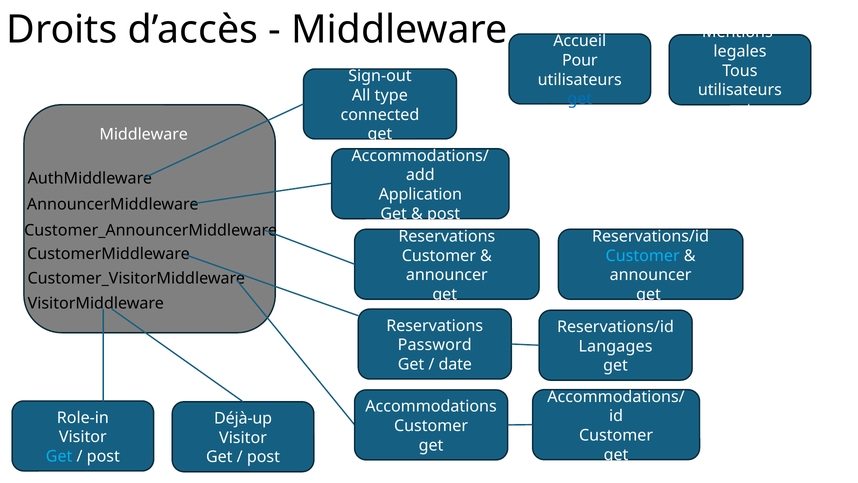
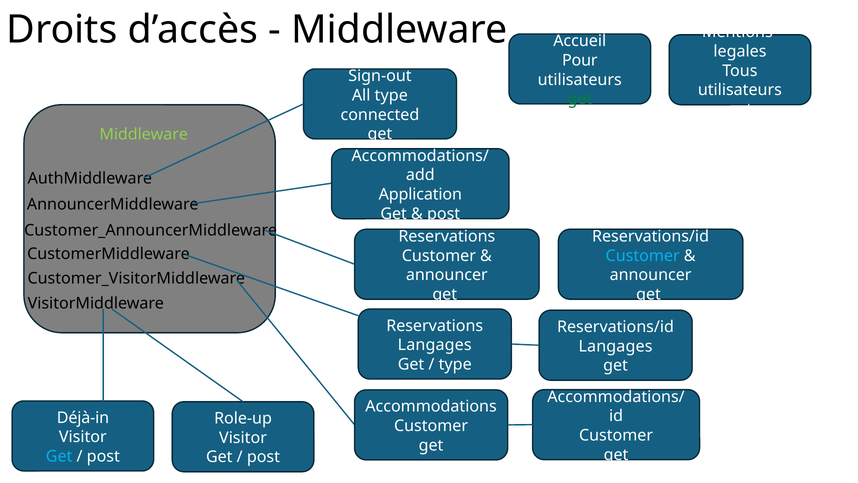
get at (580, 99) colour: blue -> green
Middleware at (144, 134) colour: white -> light green
Password at (435, 345): Password -> Langages
date at (455, 364): date -> type
Role-in: Role-in -> Déjà-in
Déjà-up: Déjà-up -> Role-up
